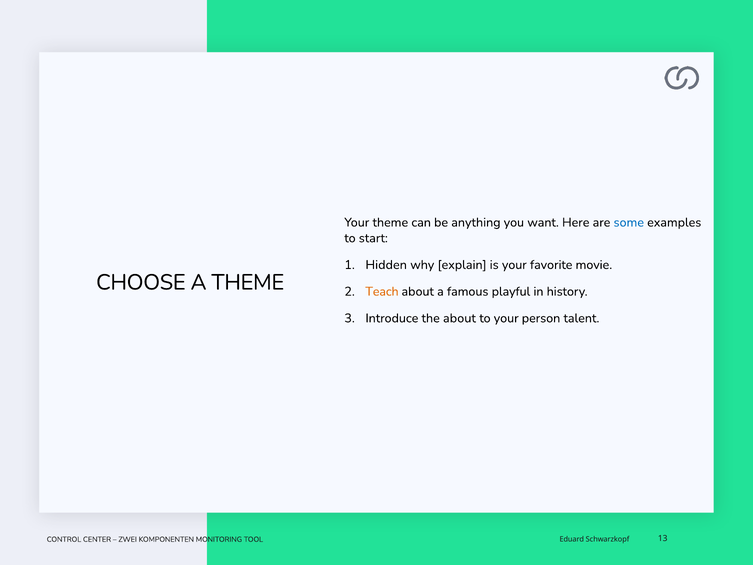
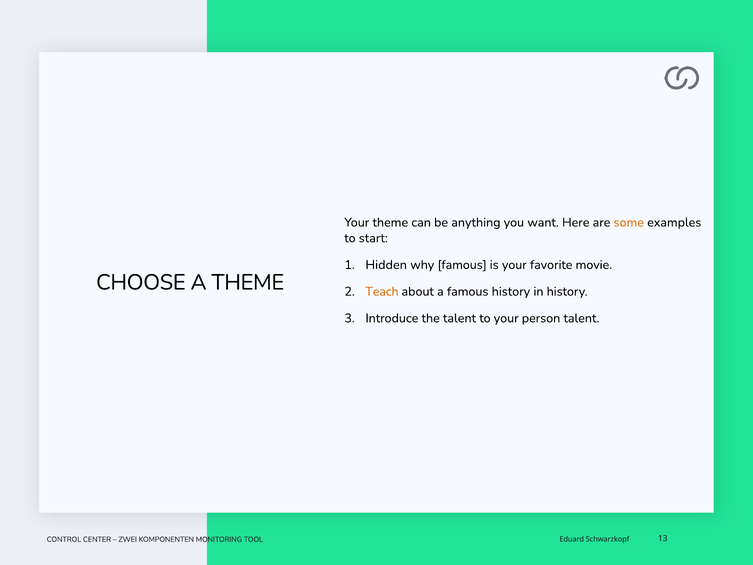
some colour: blue -> orange
why explain: explain -> famous
famous playful: playful -> history
the about: about -> talent
